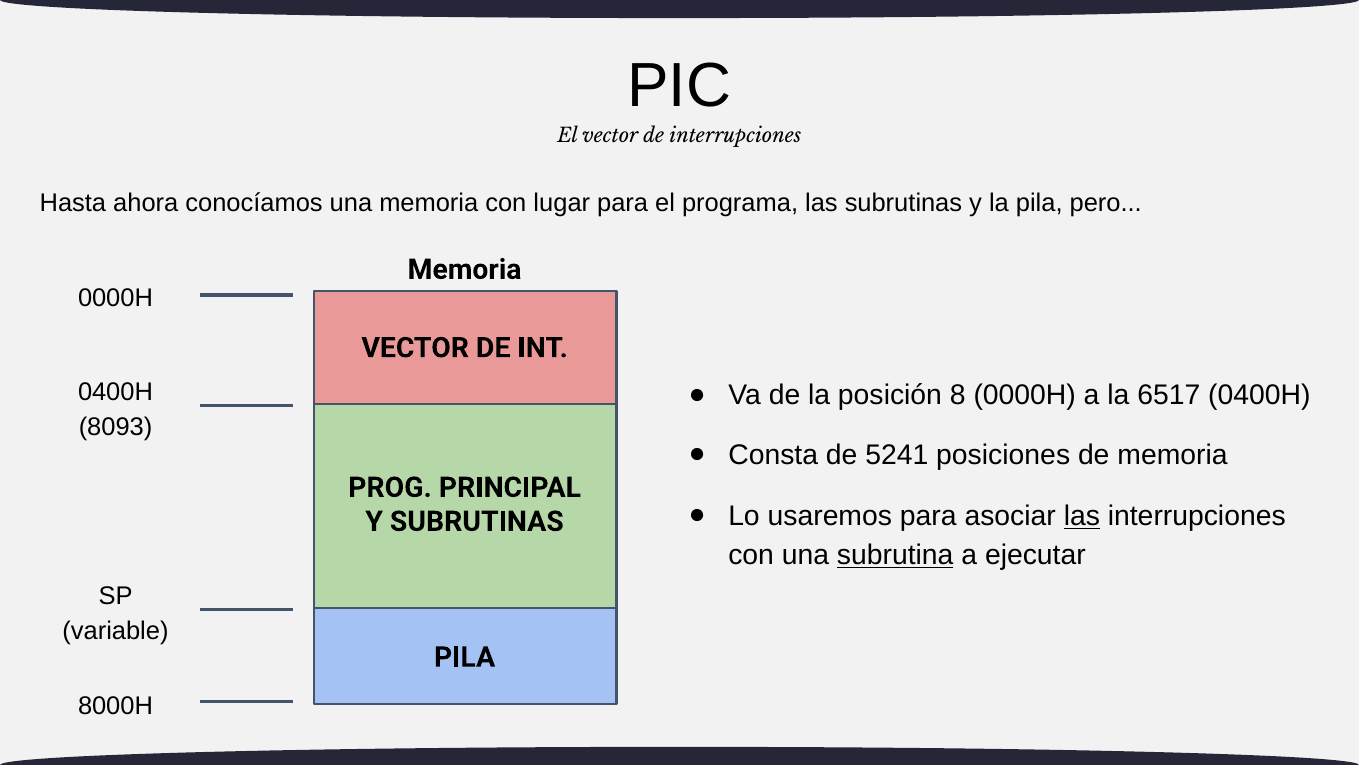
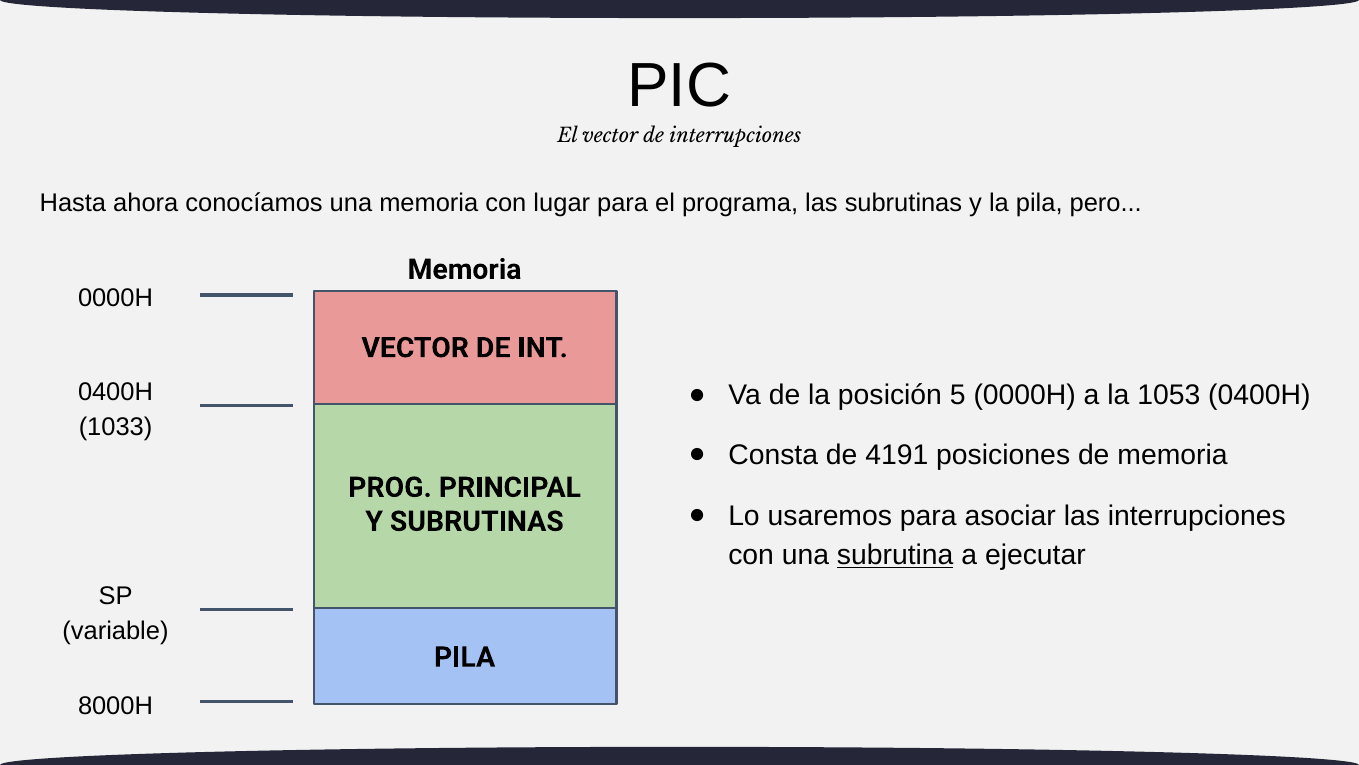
8: 8 -> 5
6517: 6517 -> 1053
8093: 8093 -> 1033
5241: 5241 -> 4191
las at (1082, 516) underline: present -> none
